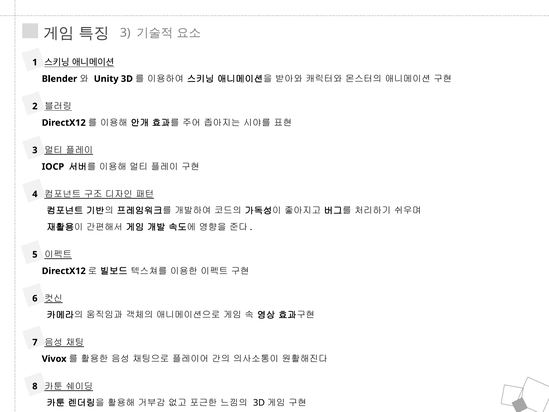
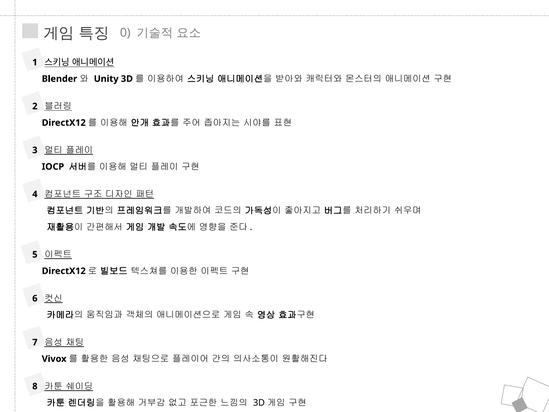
3 at (125, 33): 3 -> 0
